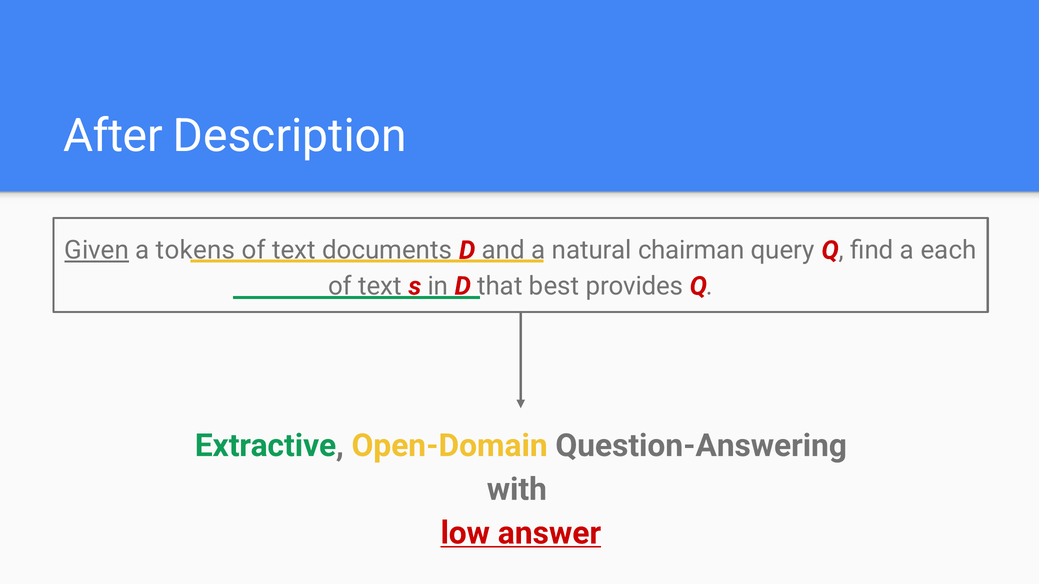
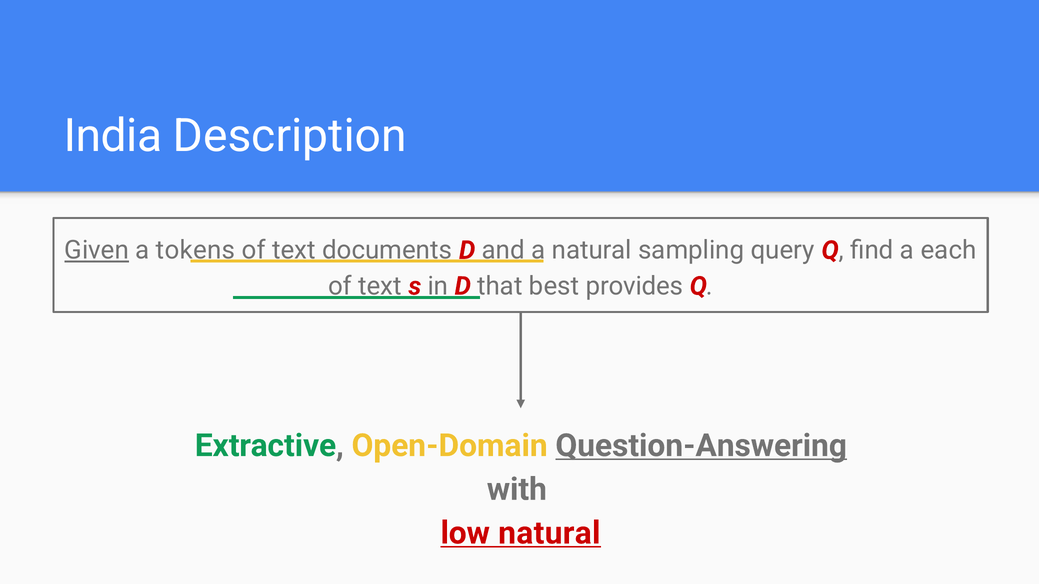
After: After -> India
chairman: chairman -> sampling
Question-Answering underline: none -> present
low answer: answer -> natural
